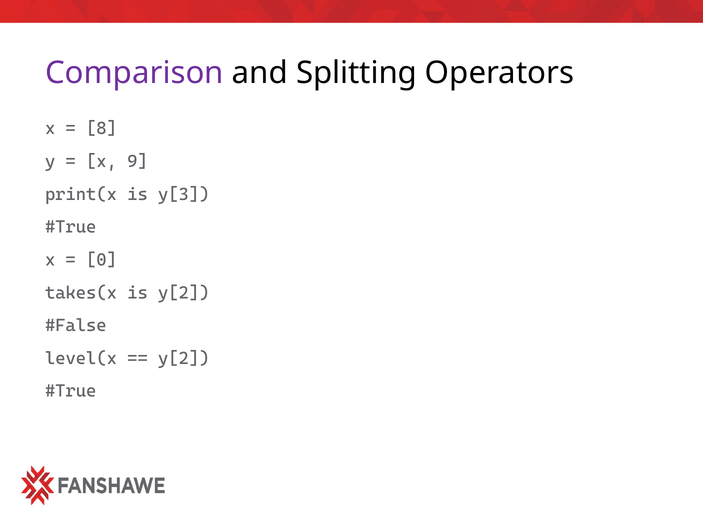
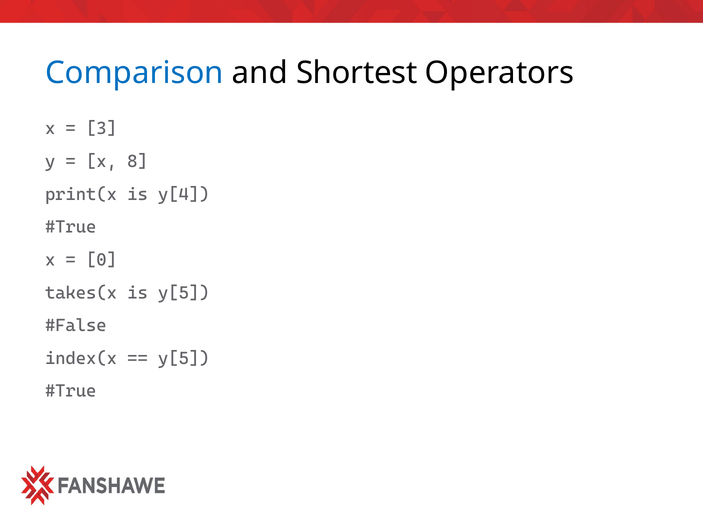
Comparison colour: purple -> blue
Splitting: Splitting -> Shortest
8: 8 -> 3
9: 9 -> 8
y[3: y[3 -> y[4
is y[2: y[2 -> y[5
level(x: level(x -> index(x
y[2 at (184, 359): y[2 -> y[5
